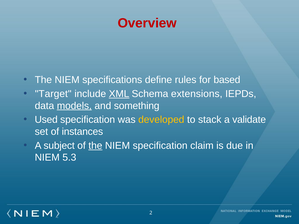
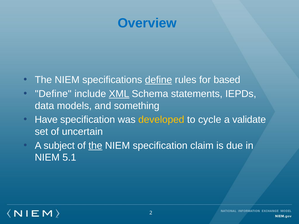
Overview colour: red -> blue
define at (158, 80) underline: none -> present
Target at (53, 94): Target -> Define
extensions: extensions -> statements
models underline: present -> none
Used: Used -> Have
stack: stack -> cycle
instances: instances -> uncertain
5.3: 5.3 -> 5.1
